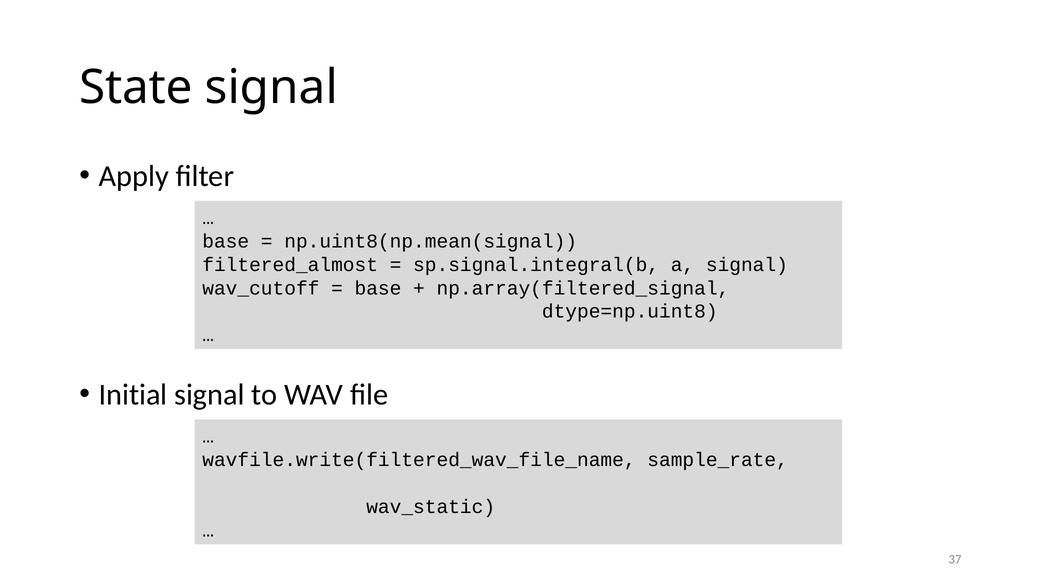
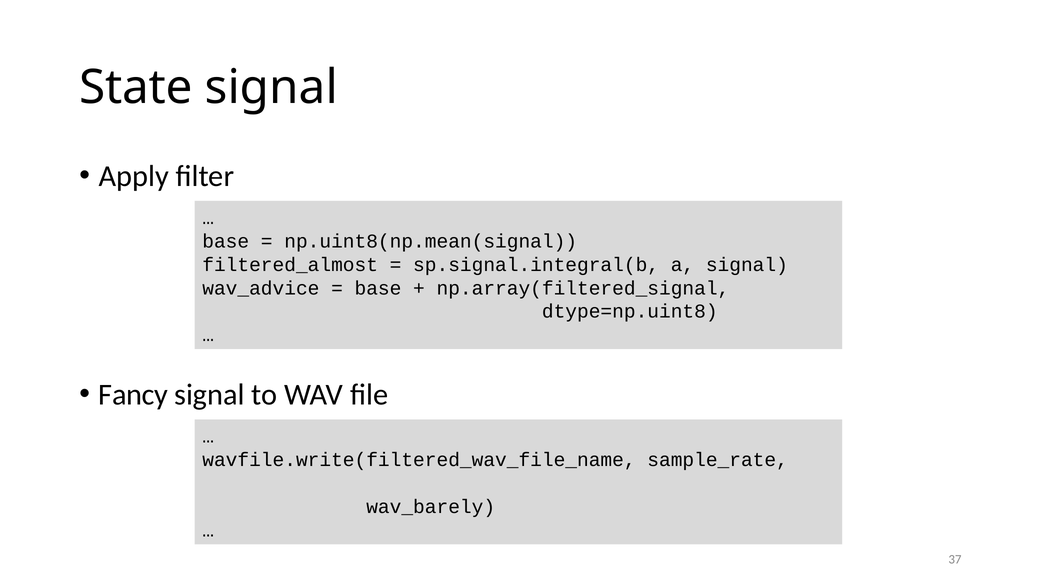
wav_cutoff: wav_cutoff -> wav_advice
Initial: Initial -> Fancy
wav_static: wav_static -> wav_barely
